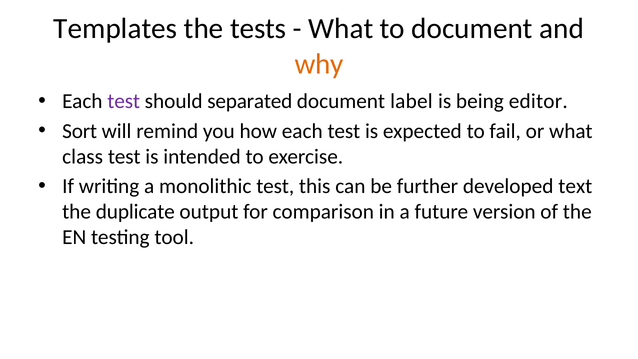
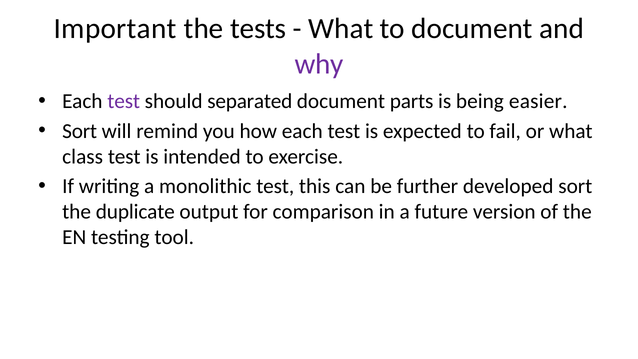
Templates: Templates -> Important
why colour: orange -> purple
label: label -> parts
editor: editor -> easier
developed text: text -> sort
